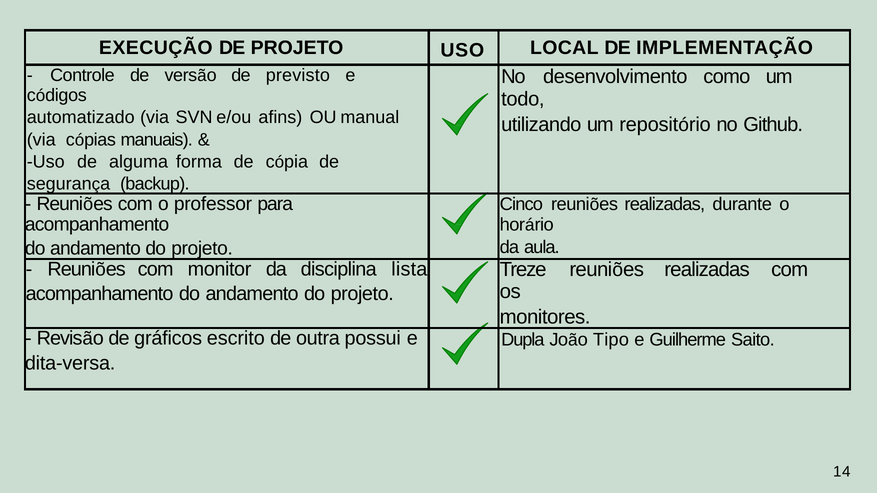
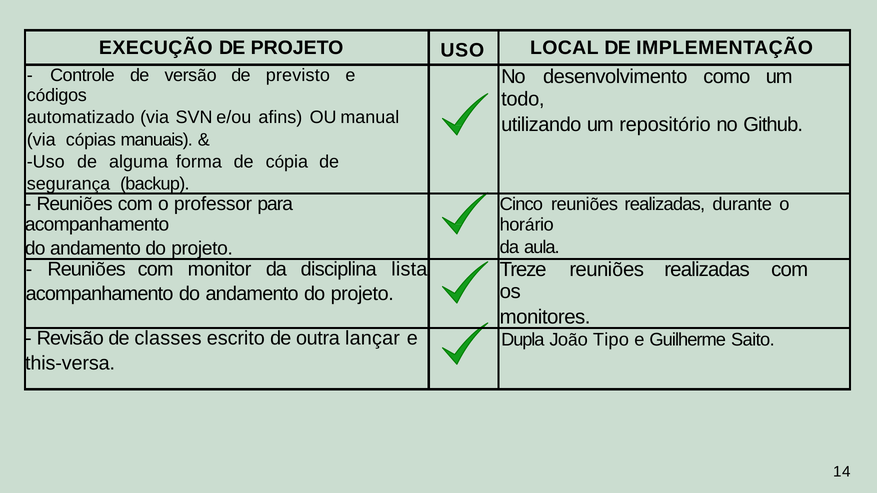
gráficos: gráficos -> classes
possui: possui -> lançar
dita-versa: dita-versa -> this-versa
